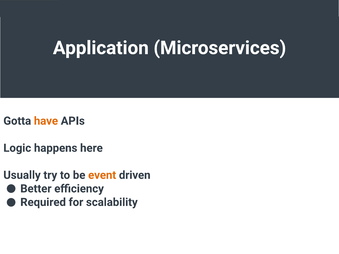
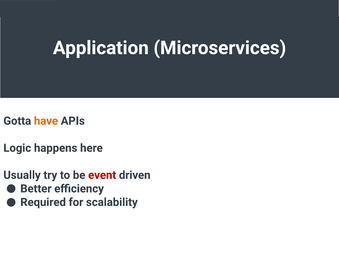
event colour: orange -> red
